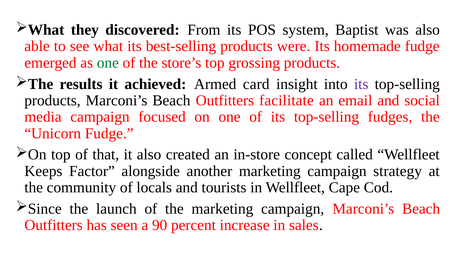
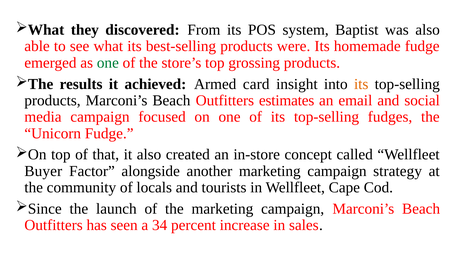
its at (361, 84) colour: purple -> orange
facilitate: facilitate -> estimates
Keeps: Keeps -> Buyer
90: 90 -> 34
